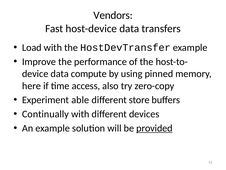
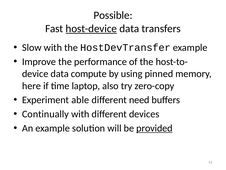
Vendors: Vendors -> Possible
host-device underline: none -> present
Load: Load -> Slow
access: access -> laptop
store: store -> need
